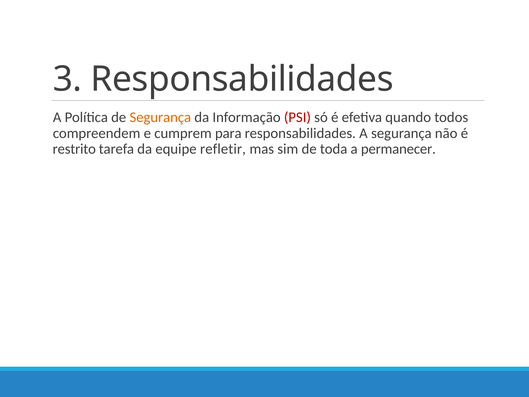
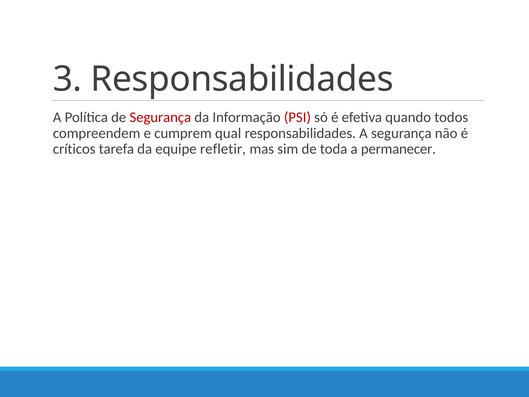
Segurança at (160, 117) colour: orange -> red
para: para -> qual
restrito: restrito -> críticos
